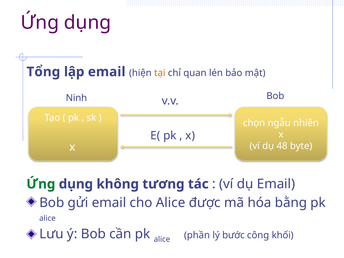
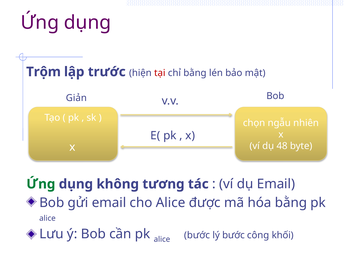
Tổng: Tổng -> Trộm
lập email: email -> trước
tại colour: orange -> red
chỉ quan: quan -> bằng
Ninh: Ninh -> Giản
alice phần: phần -> bước
